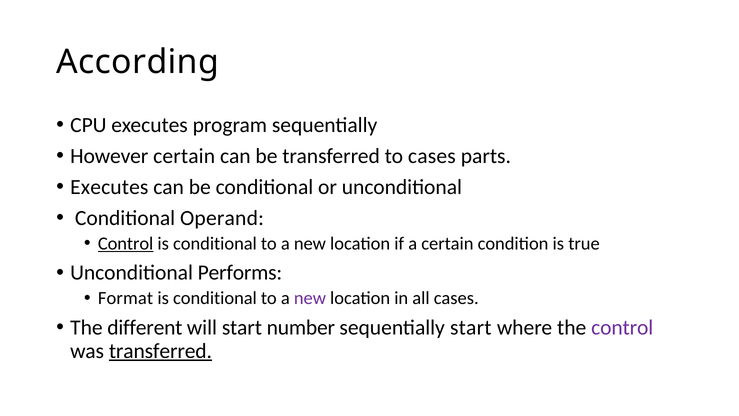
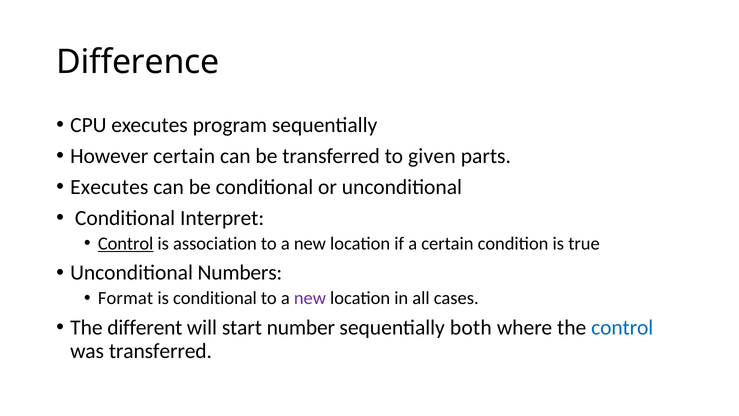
According: According -> Difference
to cases: cases -> given
Operand: Operand -> Interpret
conditional at (215, 243): conditional -> association
Performs: Performs -> Numbers
sequentially start: start -> both
control at (622, 327) colour: purple -> blue
transferred at (160, 351) underline: present -> none
